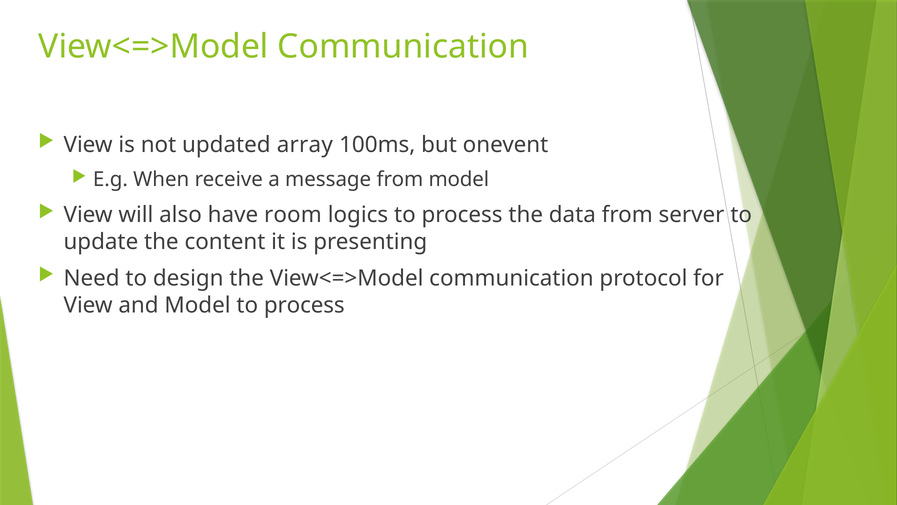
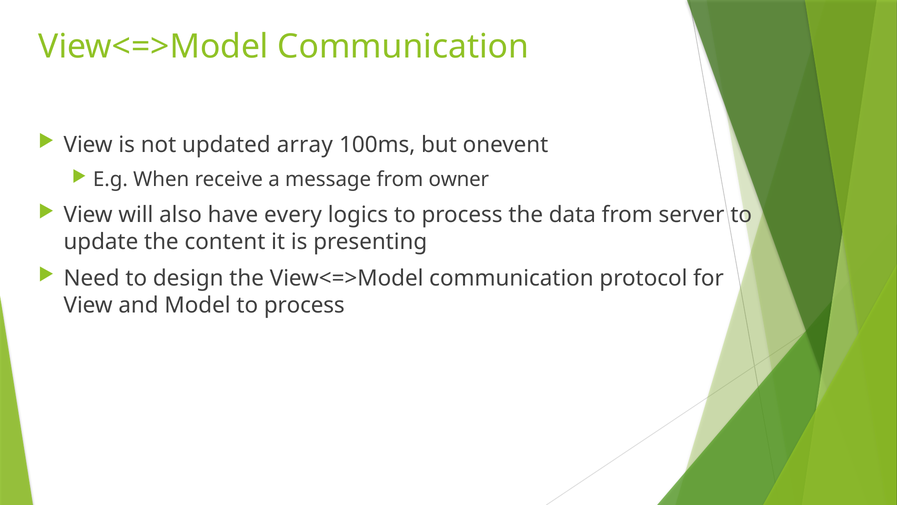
from model: model -> owner
room: room -> every
